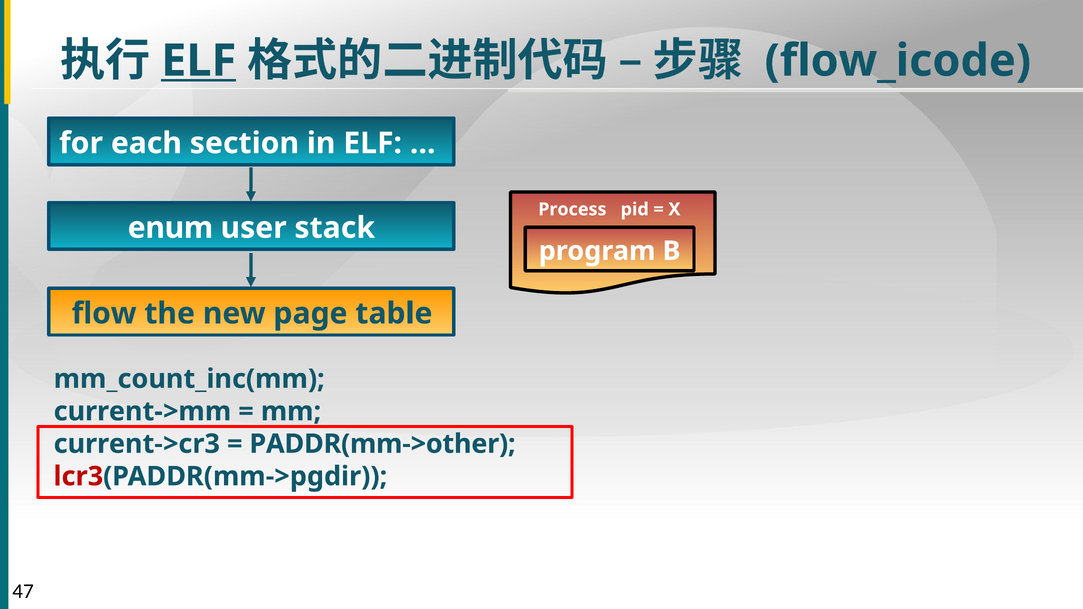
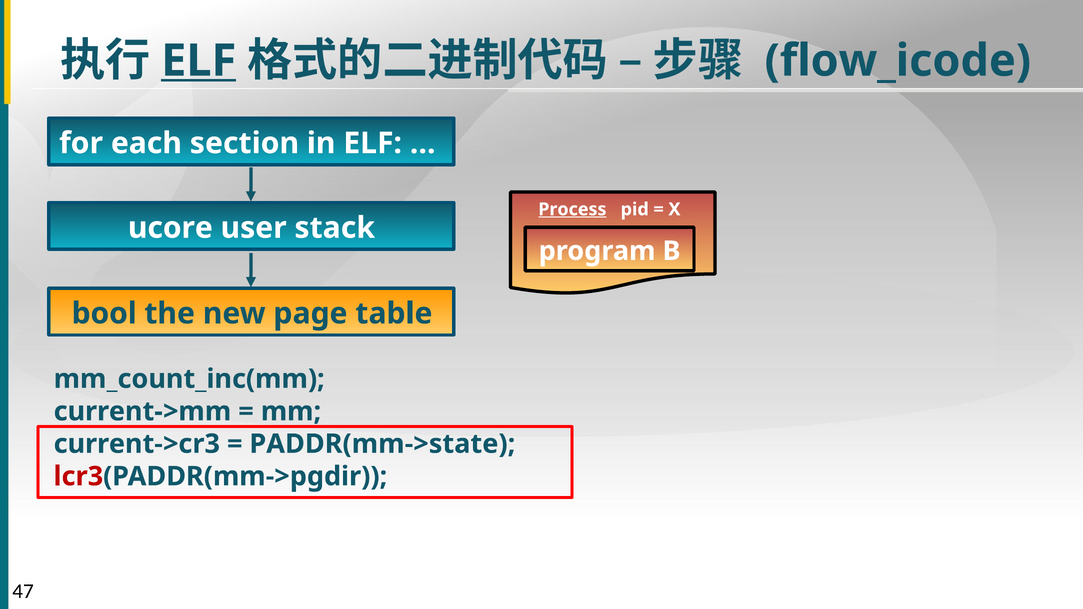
Process underline: none -> present
enum: enum -> ucore
flow: flow -> bool
PADDR(mm->other: PADDR(mm->other -> PADDR(mm->state
